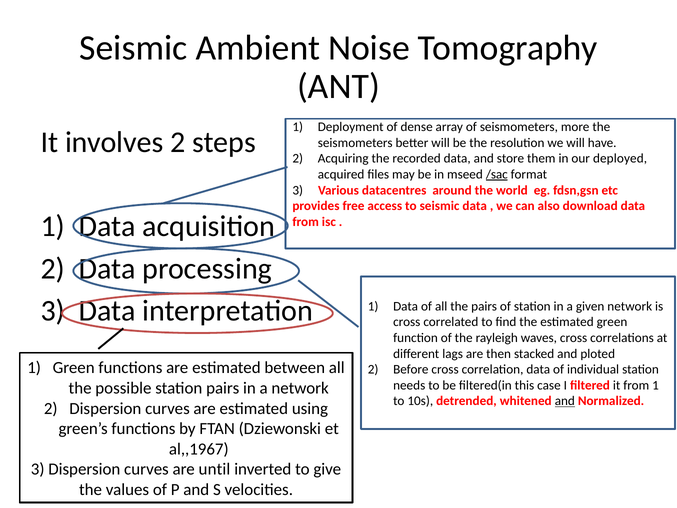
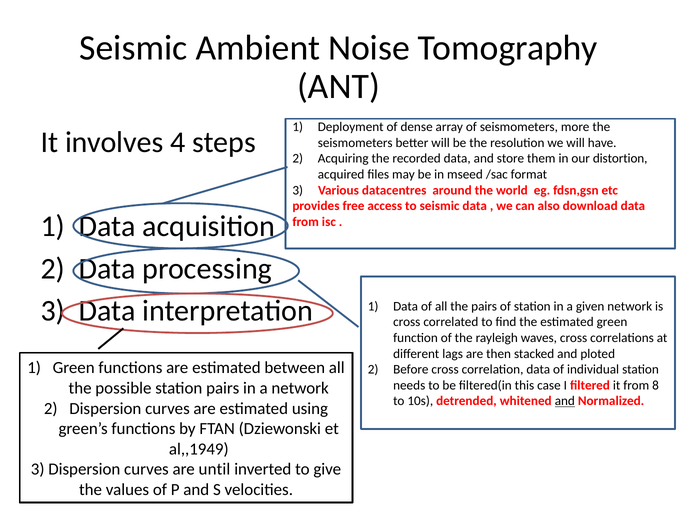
involves 2: 2 -> 4
deployed: deployed -> distortion
/sac underline: present -> none
from 1: 1 -> 8
al,,1967: al,,1967 -> al,,1949
